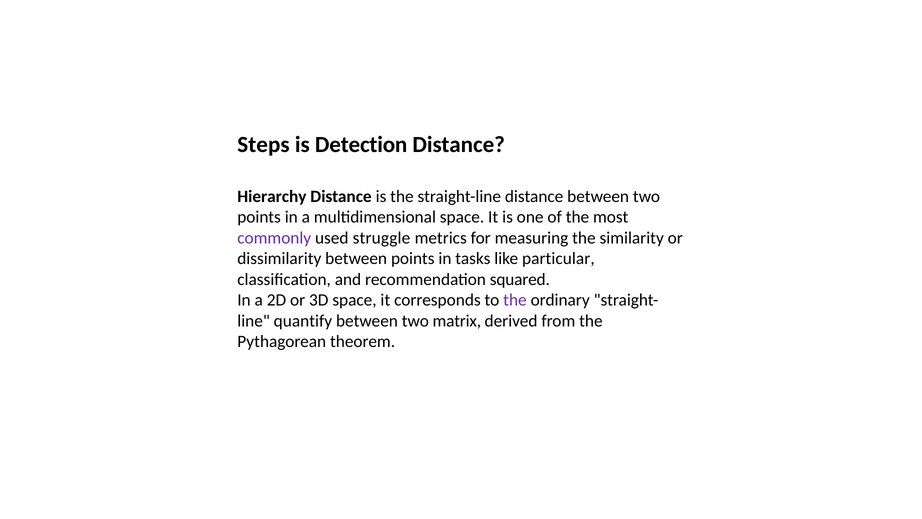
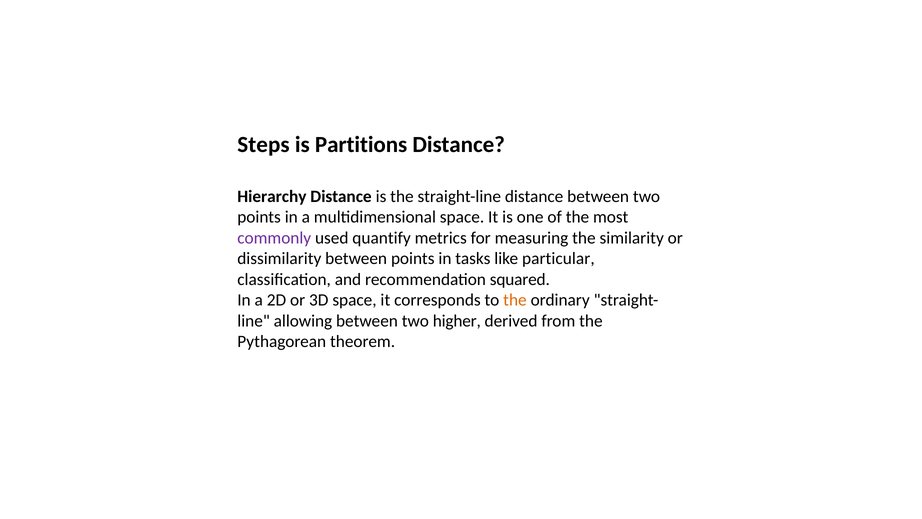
Detection: Detection -> Partitions
struggle: struggle -> quantify
the at (515, 300) colour: purple -> orange
quantify: quantify -> allowing
matrix: matrix -> higher
